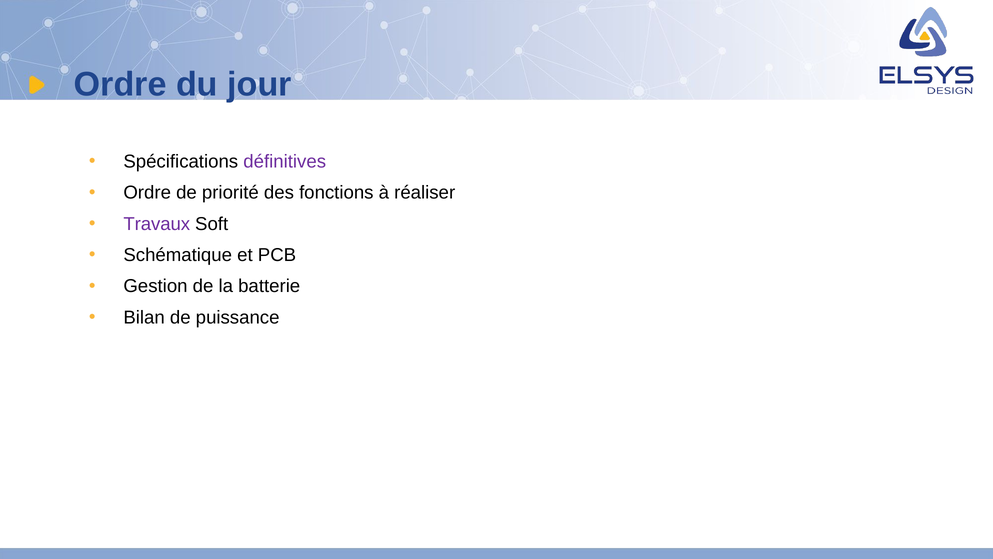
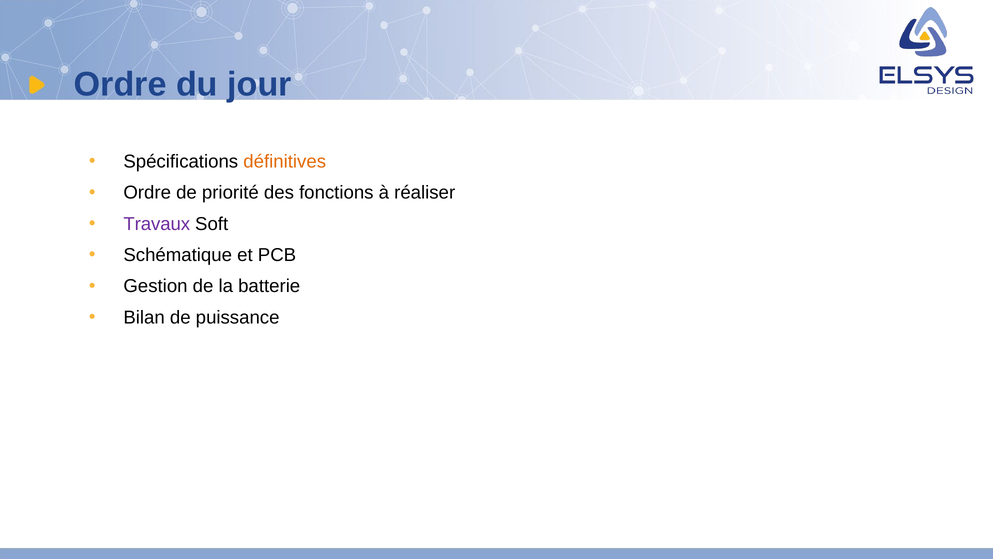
définitives colour: purple -> orange
